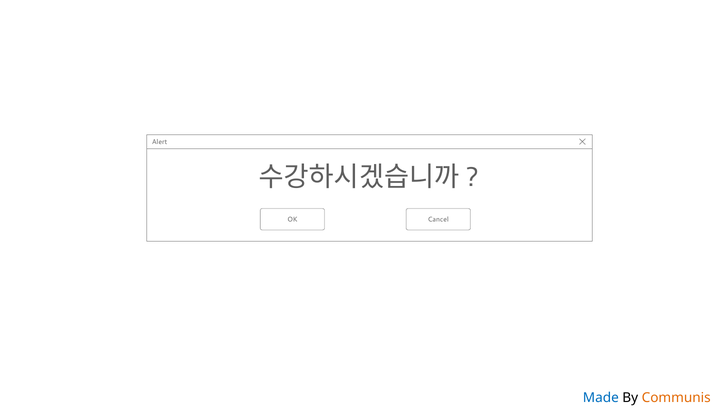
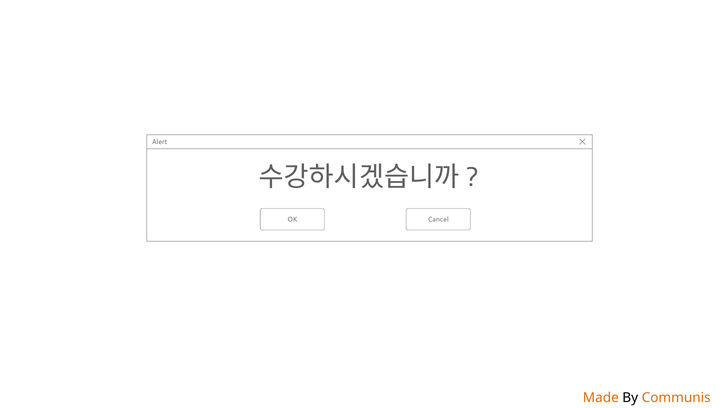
Made colour: blue -> orange
